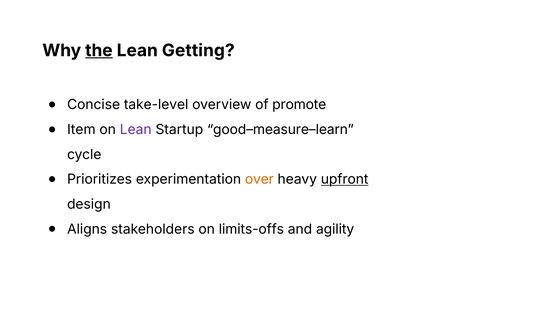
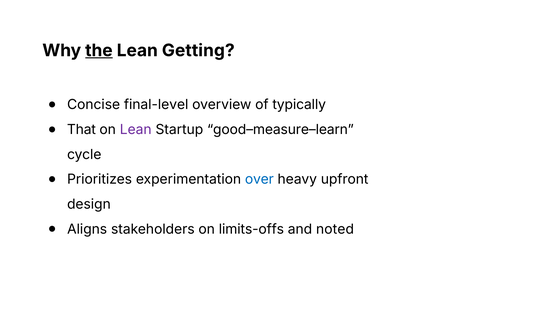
take-level: take-level -> final-level
promote: promote -> typically
Item: Item -> That
over colour: orange -> blue
upfront underline: present -> none
agility: agility -> noted
